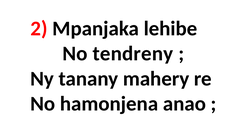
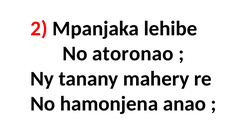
tendreny: tendreny -> atoronao
